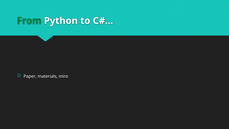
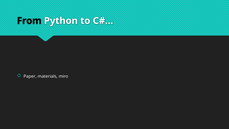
From colour: green -> black
